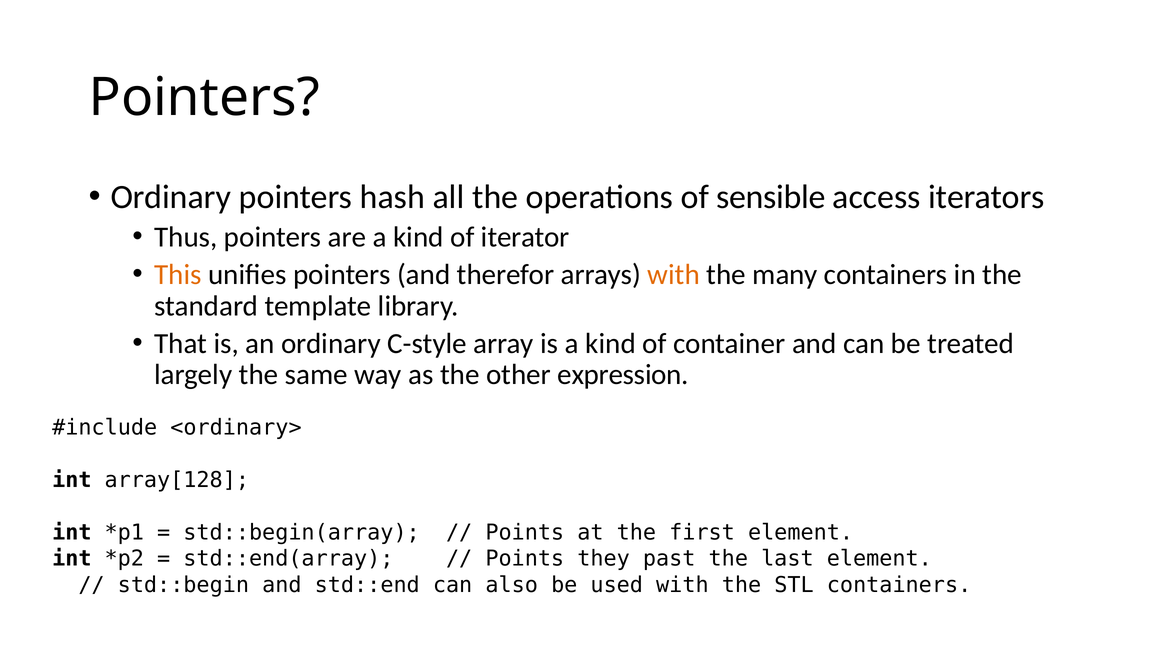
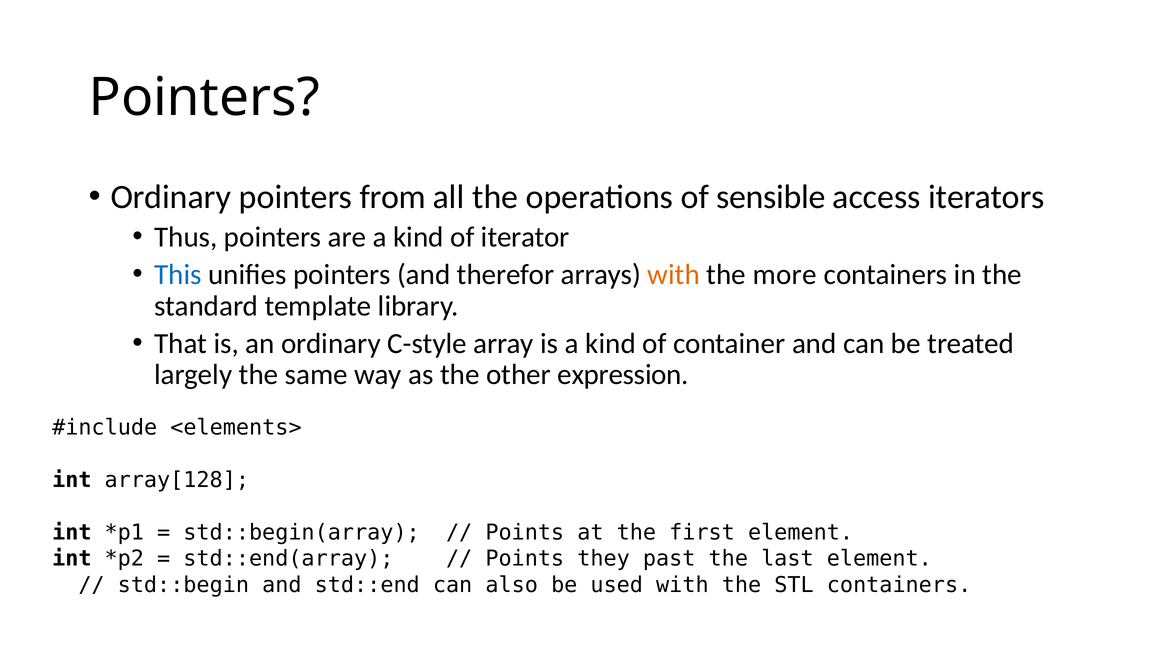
hash: hash -> from
This colour: orange -> blue
many: many -> more
<ordinary>: <ordinary> -> <elements>
